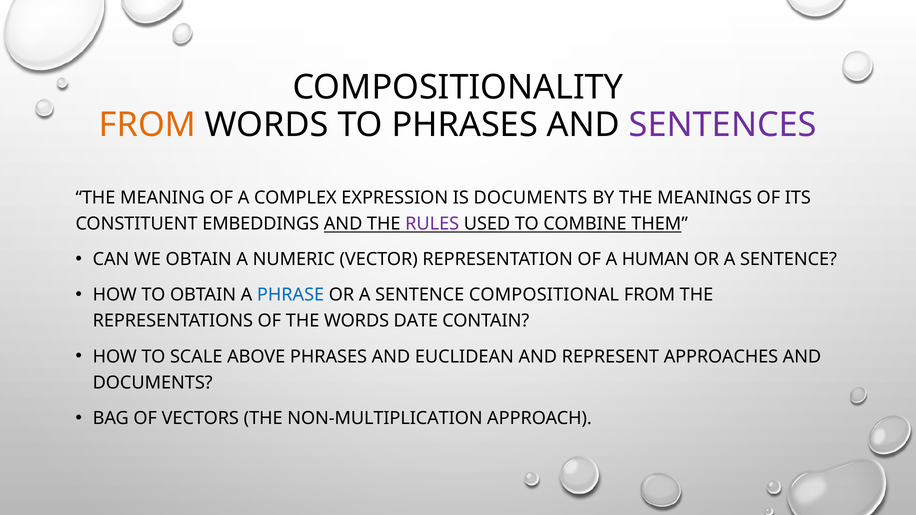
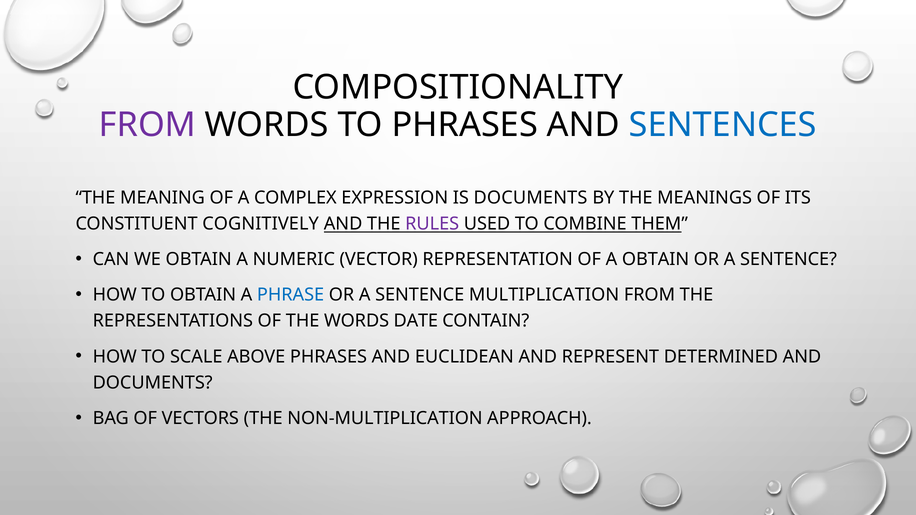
FROM at (147, 125) colour: orange -> purple
SENTENCES colour: purple -> blue
EMBEDDINGS: EMBEDDINGS -> COGNITIVELY
A HUMAN: HUMAN -> OBTAIN
COMPOSITIONAL: COMPOSITIONAL -> MULTIPLICATION
APPROACHES: APPROACHES -> DETERMINED
